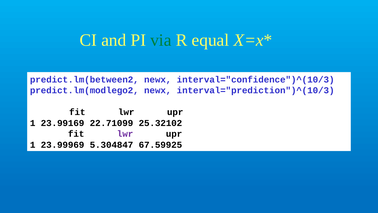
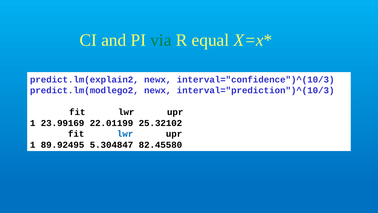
predict.lm(between2: predict.lm(between2 -> predict.lm(explain2
22.71099: 22.71099 -> 22.01199
lwr at (125, 134) colour: purple -> blue
23.99969: 23.99969 -> 89.92495
67.59925: 67.59925 -> 82.45580
